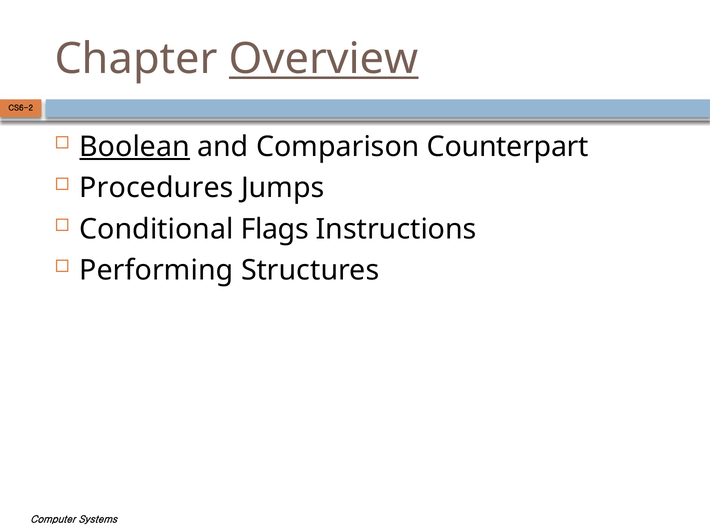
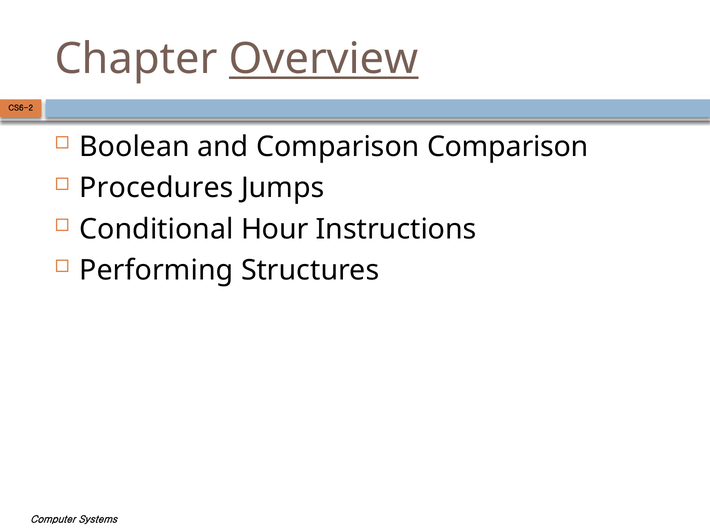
Boolean underline: present -> none
Comparison Counterpart: Counterpart -> Comparison
Flags: Flags -> Hour
